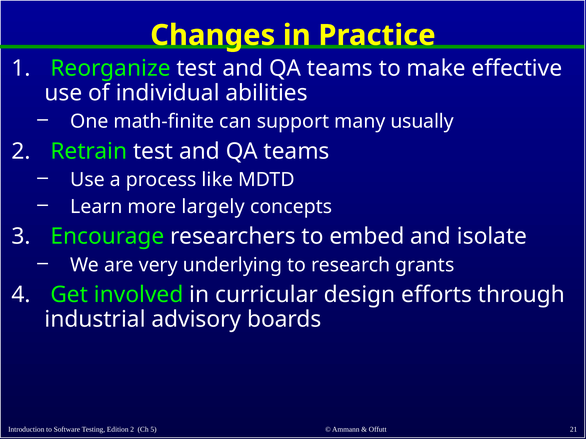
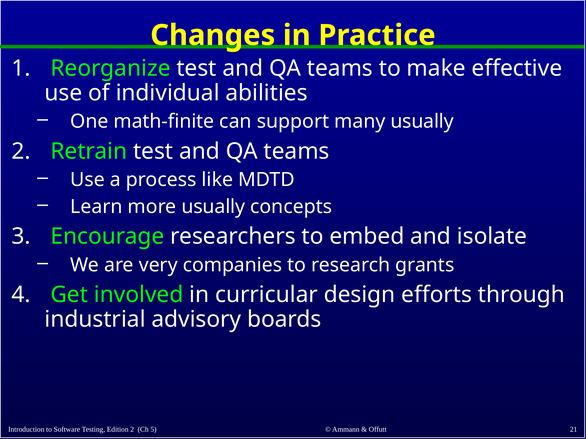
more largely: largely -> usually
underlying: underlying -> companies
